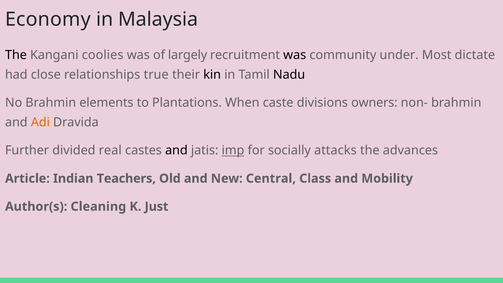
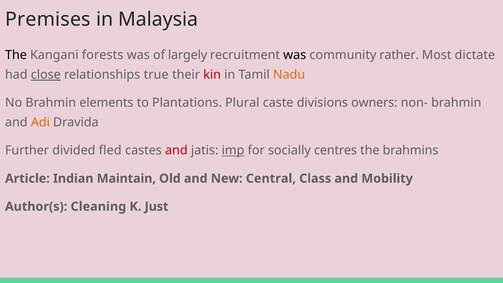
Economy: Economy -> Premises
coolies: coolies -> forests
under: under -> rather
close underline: none -> present
kin colour: black -> red
Nadu colour: black -> orange
When: When -> Plural
real: real -> fled
and at (176, 150) colour: black -> red
attacks: attacks -> centres
advances: advances -> brahmins
Teachers: Teachers -> Maintain
